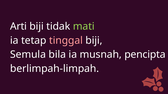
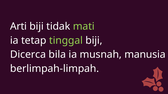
tinggal colour: pink -> light green
Semula: Semula -> Dicerca
pencipta: pencipta -> manusia
